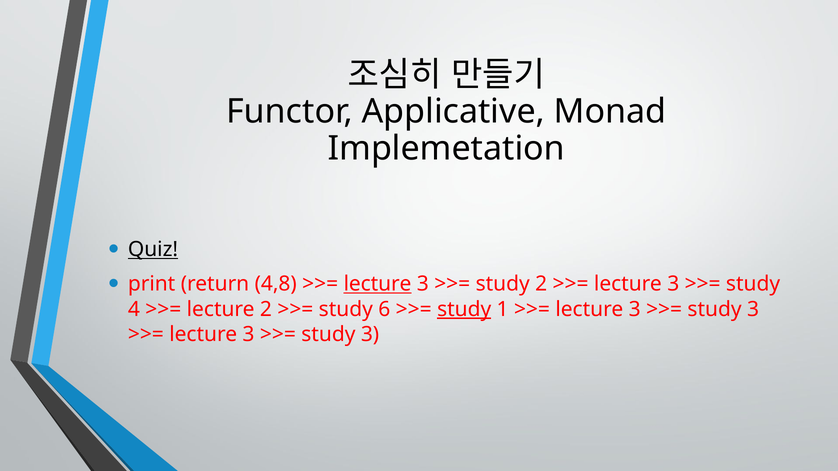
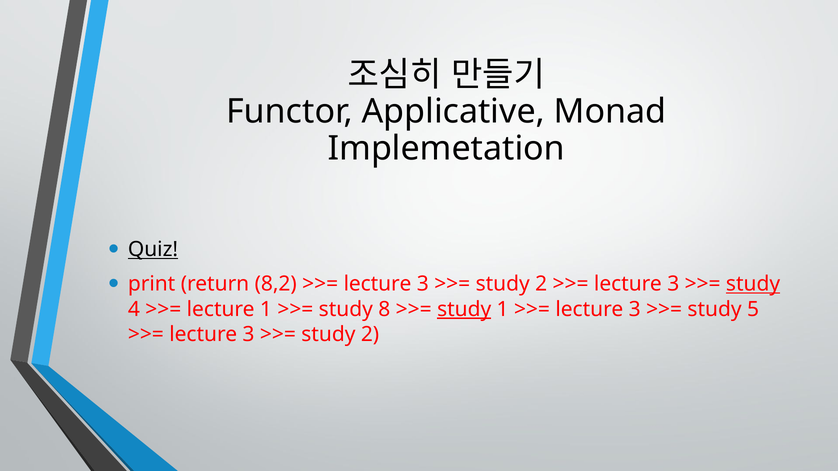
4,8: 4,8 -> 8,2
lecture at (378, 284) underline: present -> none
study at (753, 284) underline: none -> present
lecture 2: 2 -> 1
6: 6 -> 8
3 at (753, 309): 3 -> 5
3 at (370, 335): 3 -> 2
